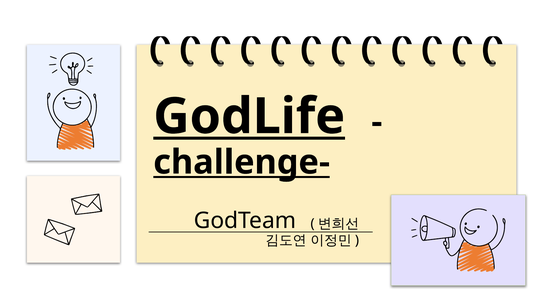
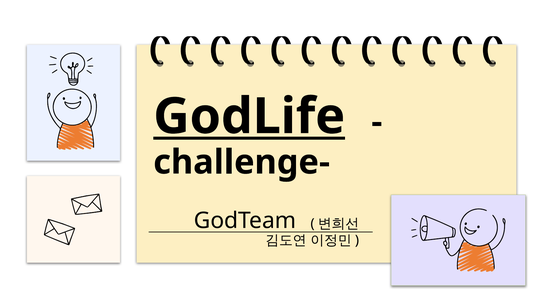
challenge- underline: present -> none
